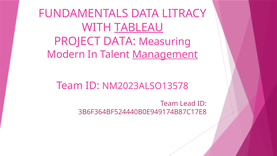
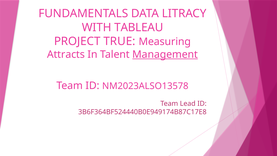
TABLEAU underline: present -> none
PROJECT DATA: DATA -> TRUE
Modern: Modern -> Attracts
